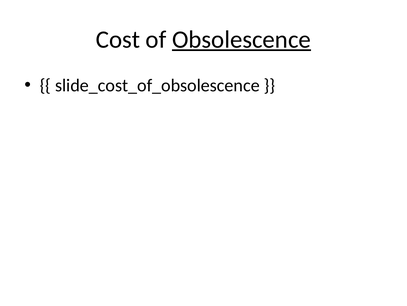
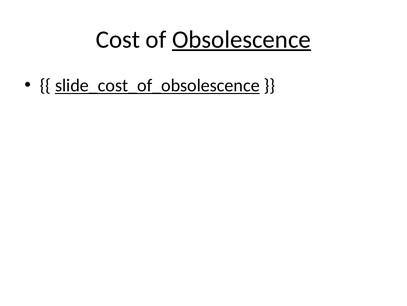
slide_cost_of_obsolescence underline: none -> present
